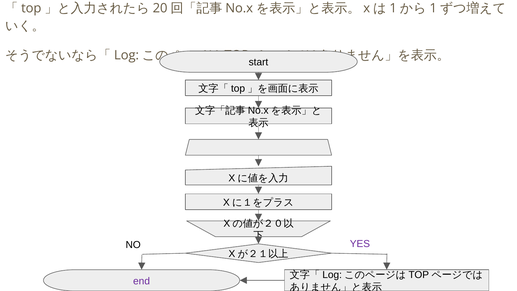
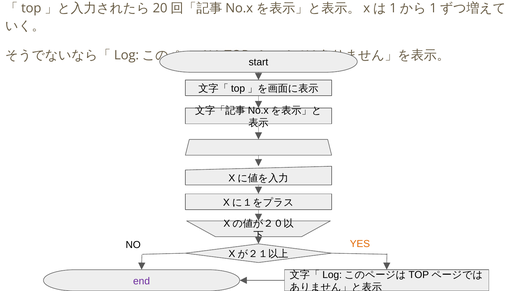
YES colour: purple -> orange
